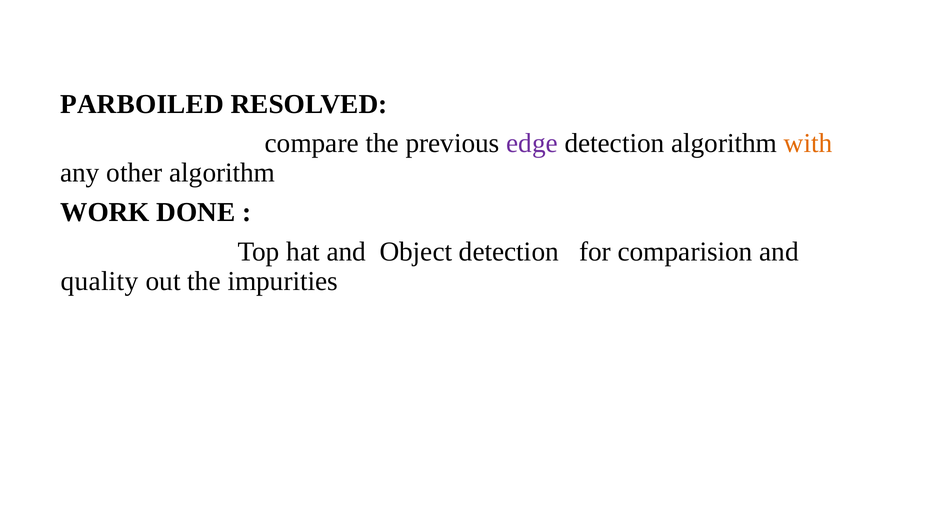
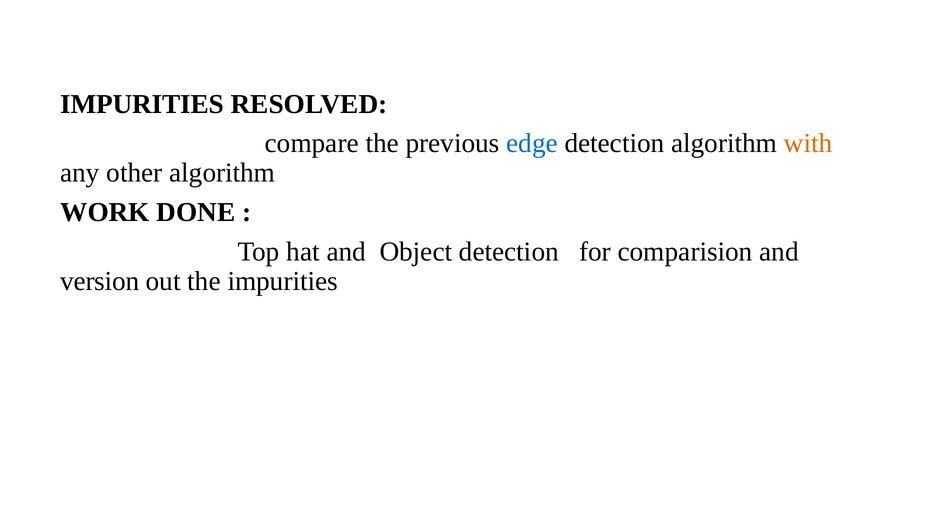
PARBOILED at (142, 104): PARBOILED -> IMPURITIES
edge colour: purple -> blue
quality: quality -> version
